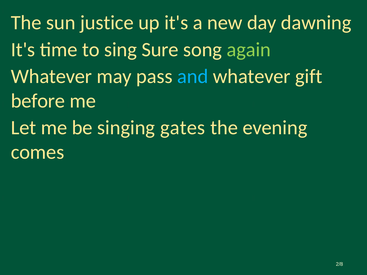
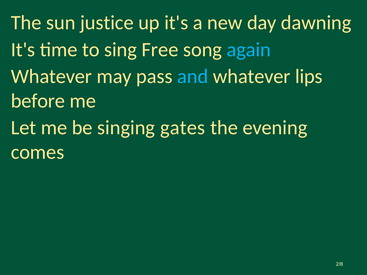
Sure: Sure -> Free
again colour: light green -> light blue
gift: gift -> lips
